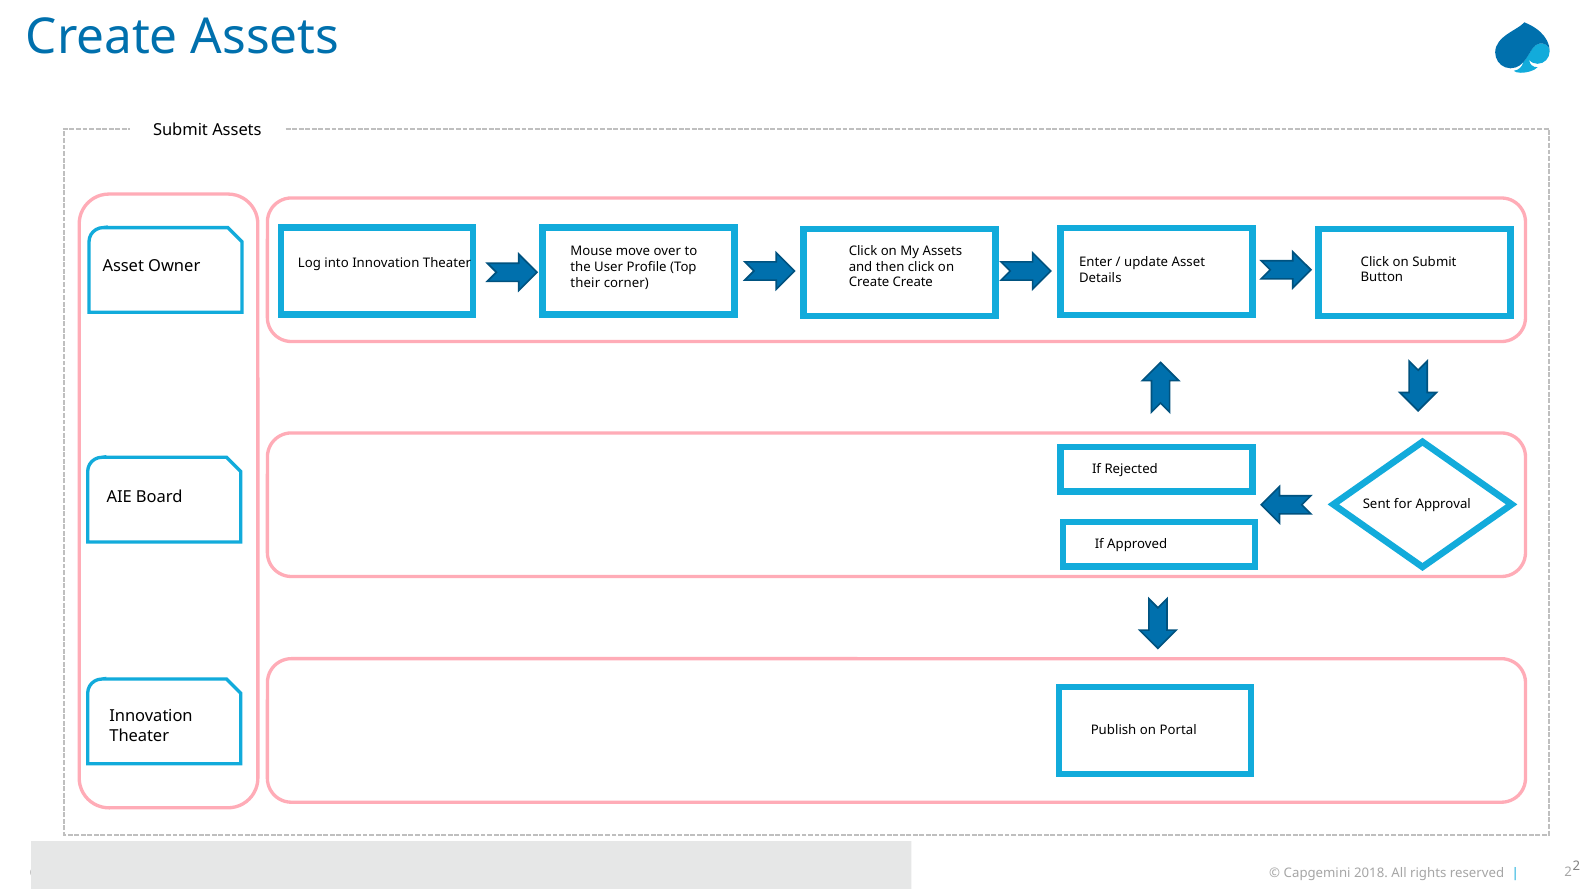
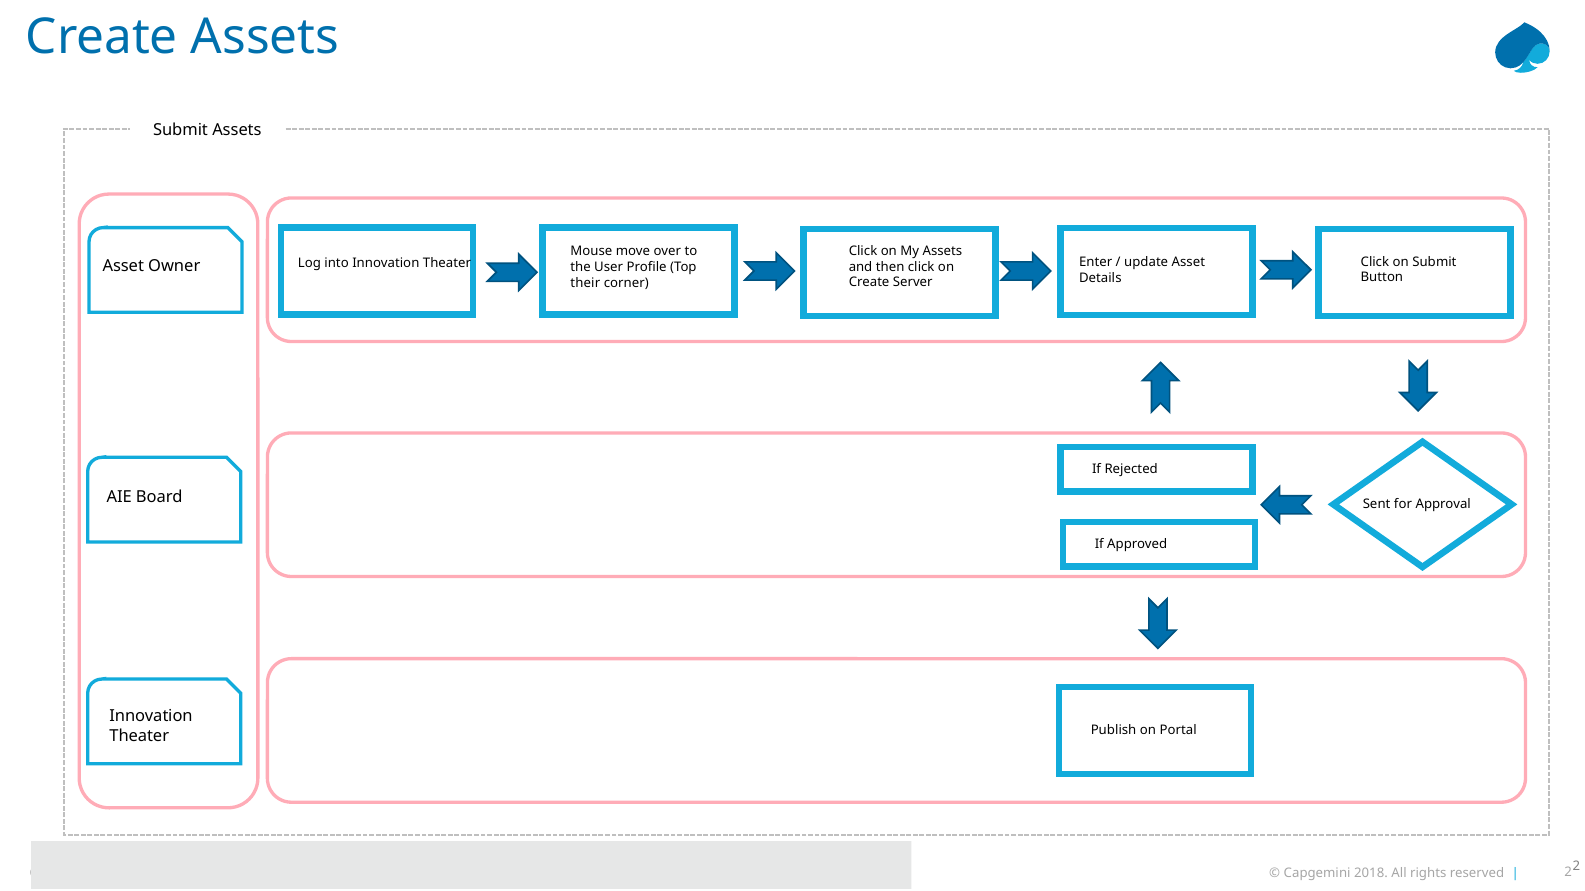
Create Create: Create -> Server
